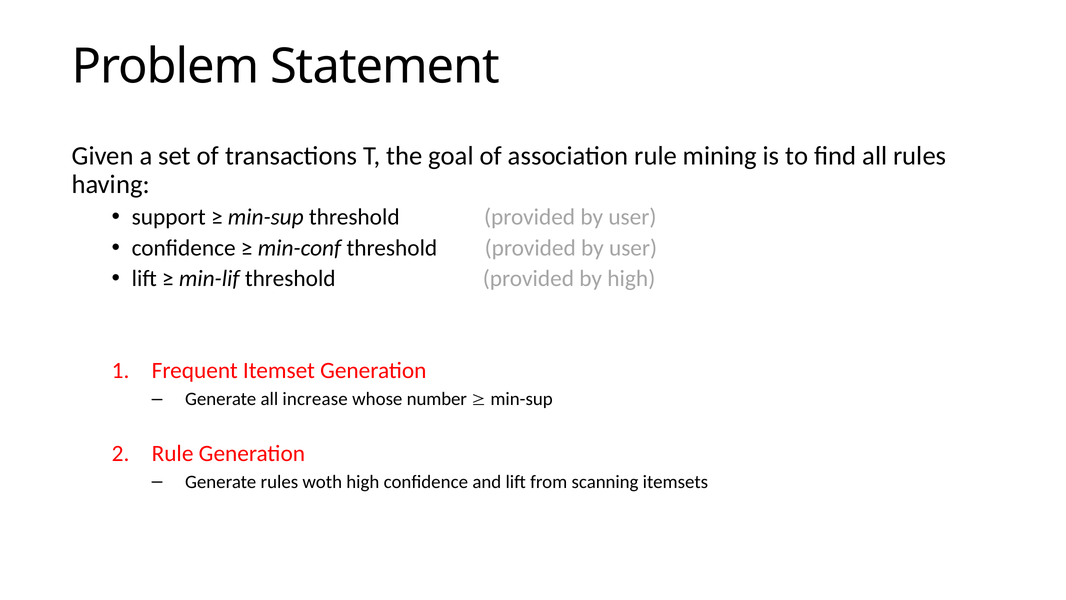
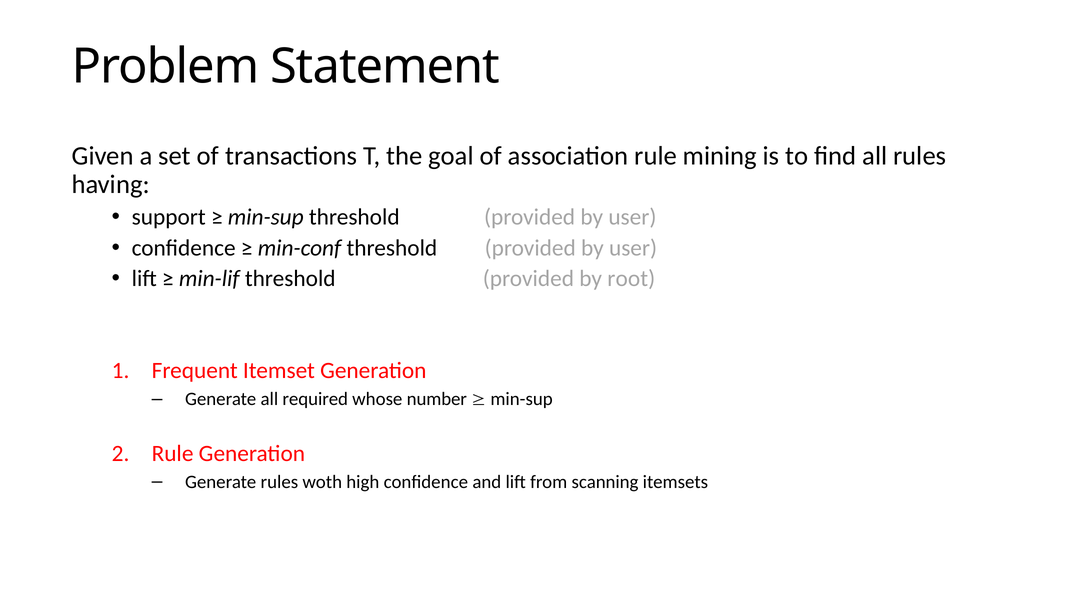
by high: high -> root
increase: increase -> required
